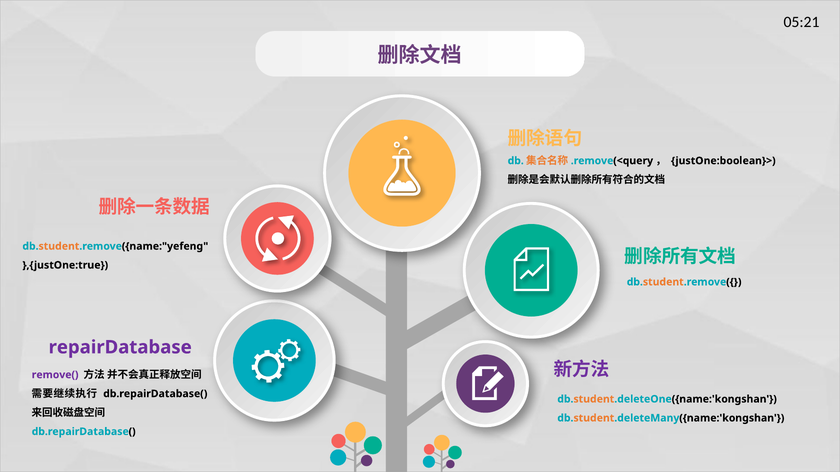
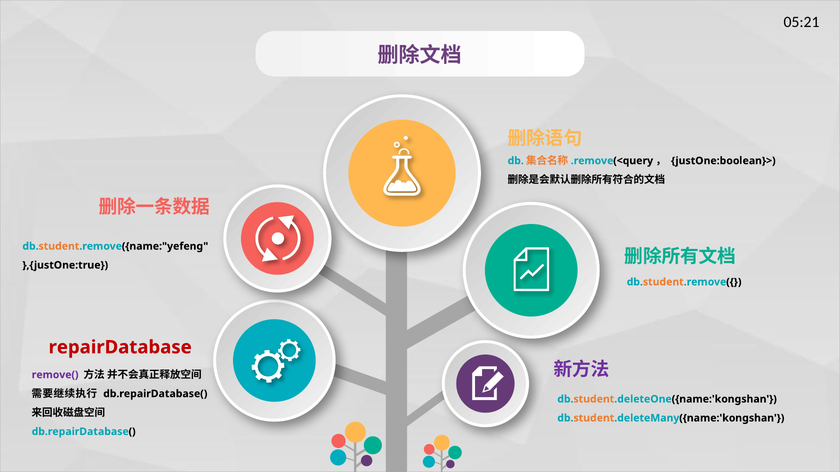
repairDatabase colour: purple -> red
